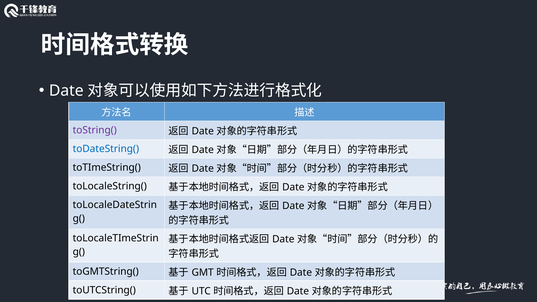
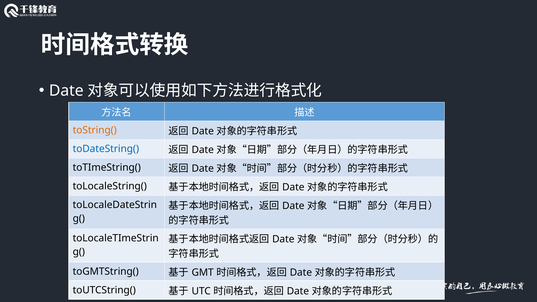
toString( colour: purple -> orange
